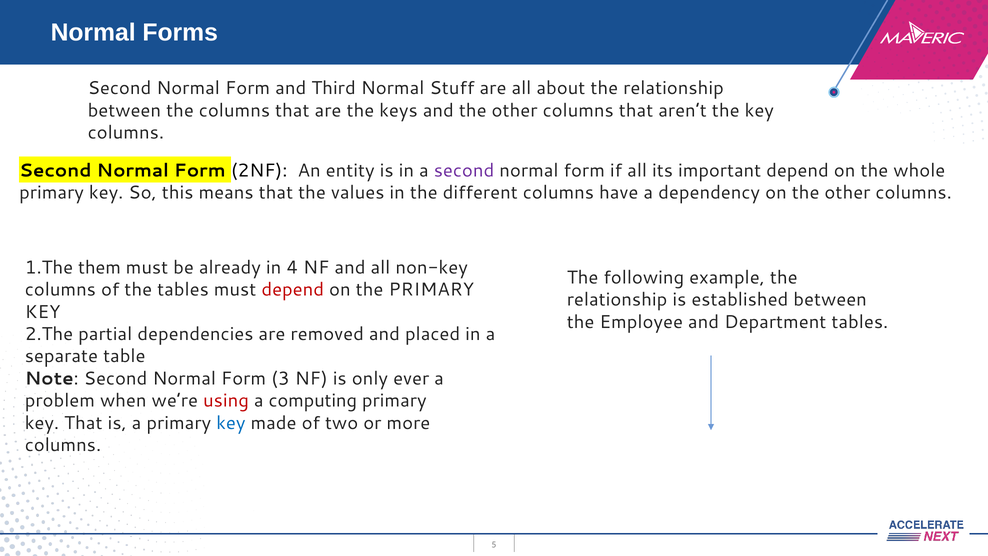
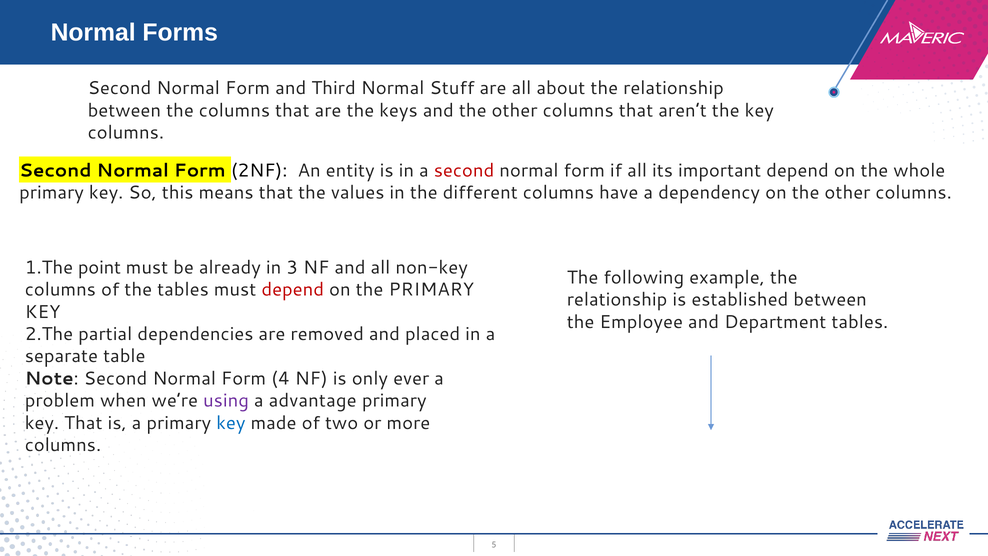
second at (464, 170) colour: purple -> red
them: them -> point
4: 4 -> 3
3: 3 -> 4
using colour: red -> purple
computing: computing -> advantage
